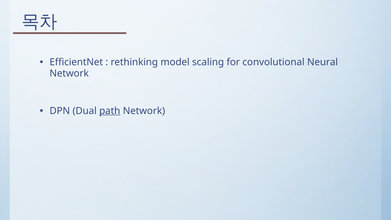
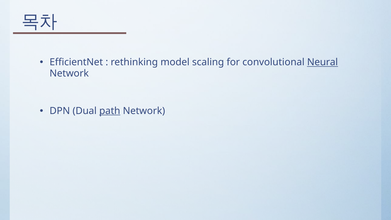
Neural underline: none -> present
